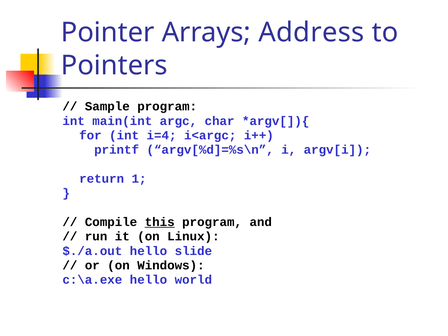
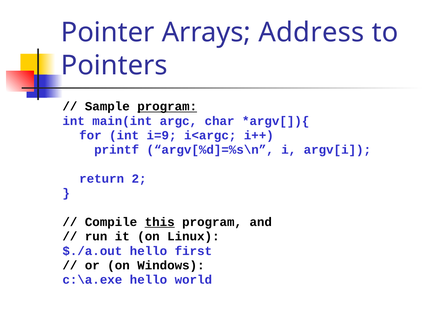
program at (167, 107) underline: none -> present
i=4: i=4 -> i=9
1: 1 -> 2
slide: slide -> first
